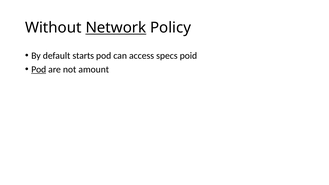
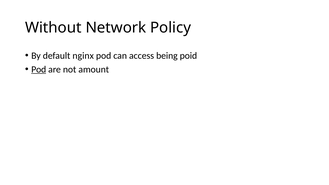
Network underline: present -> none
starts: starts -> nginx
specs: specs -> being
